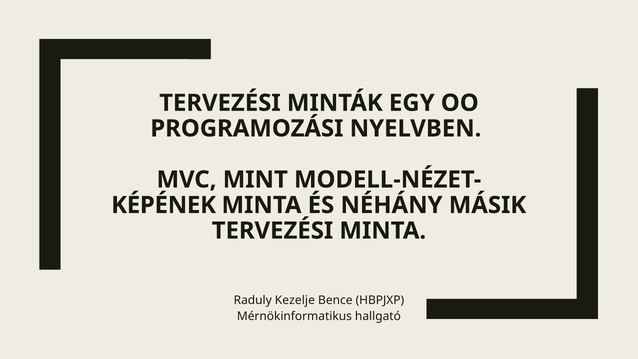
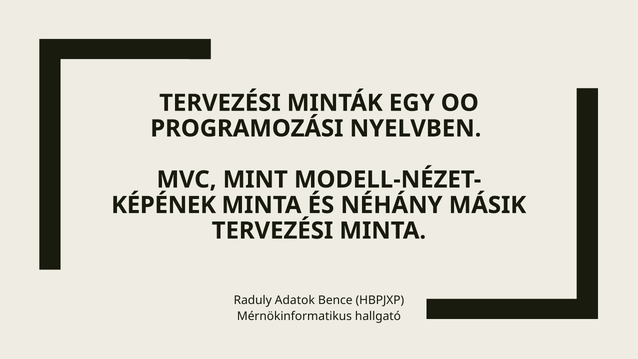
Kezelje: Kezelje -> Adatok
